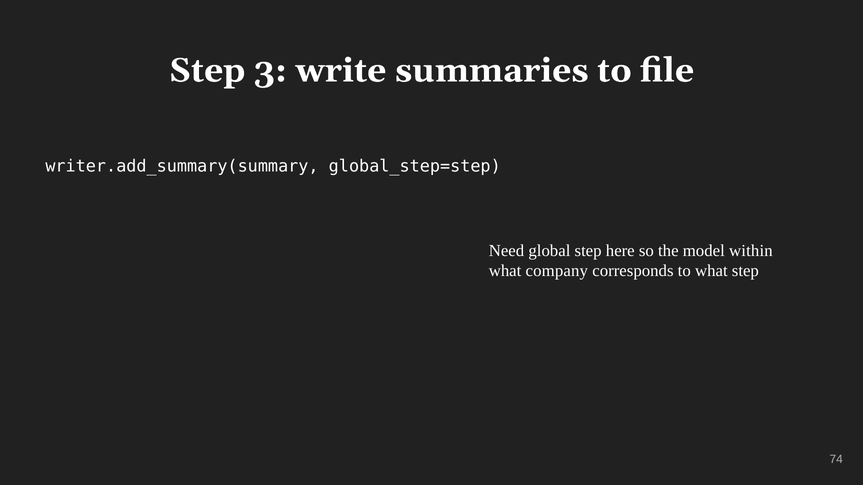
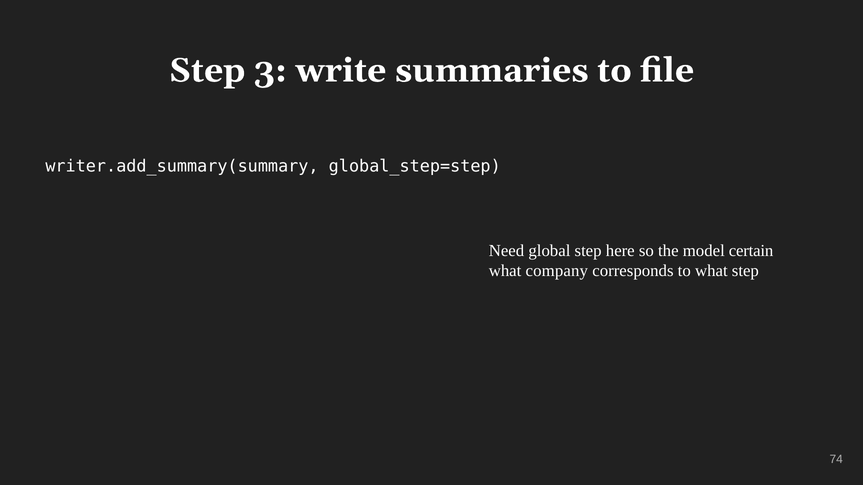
within: within -> certain
